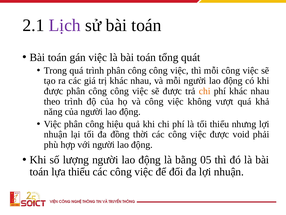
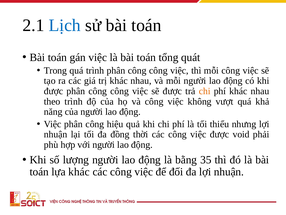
Lịch colour: purple -> blue
05: 05 -> 35
lựa thiểu: thiểu -> khác
